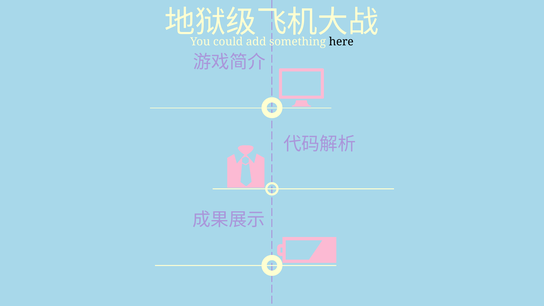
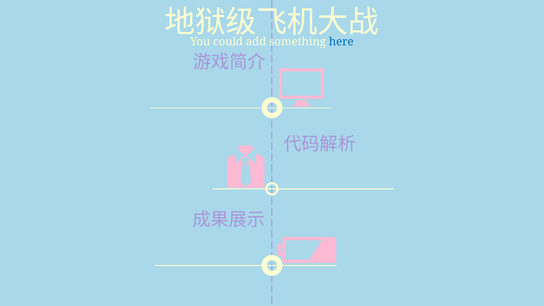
here colour: black -> blue
